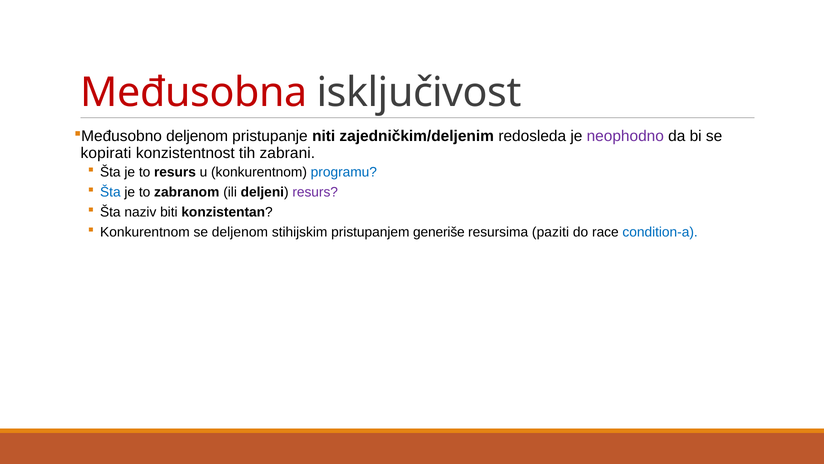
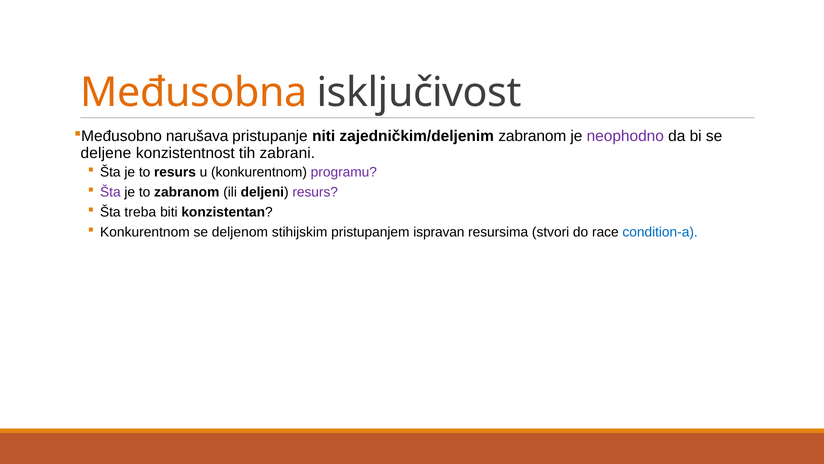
Međusobna colour: red -> orange
deljenom at (197, 136): deljenom -> narušava
zajedničkim/deljenim redosleda: redosleda -> zabranom
kopirati: kopirati -> deljene
programu colour: blue -> purple
Šta at (110, 192) colour: blue -> purple
naziv: naziv -> treba
generiše: generiše -> ispravan
paziti: paziti -> stvori
